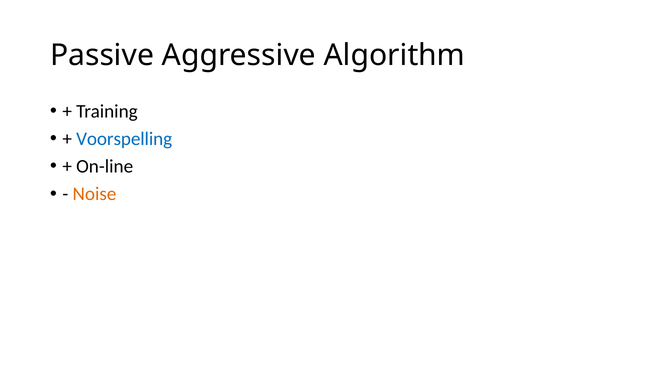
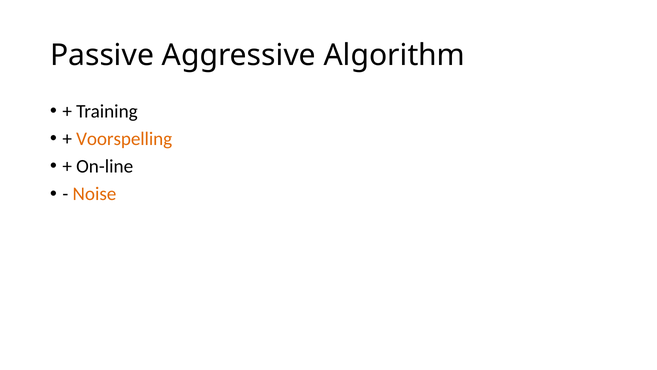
Voorspelling colour: blue -> orange
